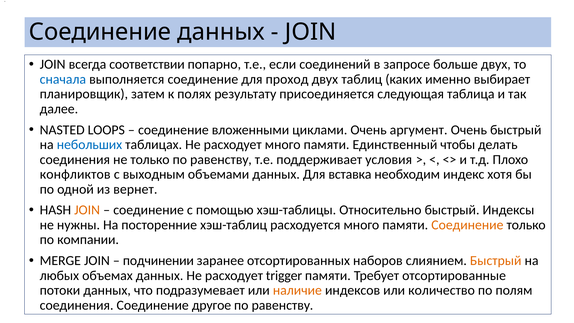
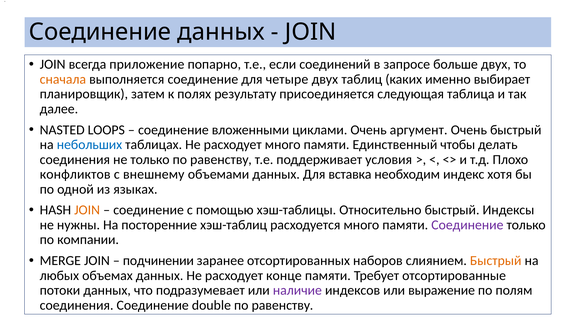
соответствии: соответствии -> приложение
сначала colour: blue -> orange
проход: проход -> четыре
выходным: выходным -> внешнему
вернет: вернет -> языках
Соединение at (467, 225) colour: orange -> purple
trigger: trigger -> конце
наличие colour: orange -> purple
количество: количество -> выражение
другое: другое -> double
